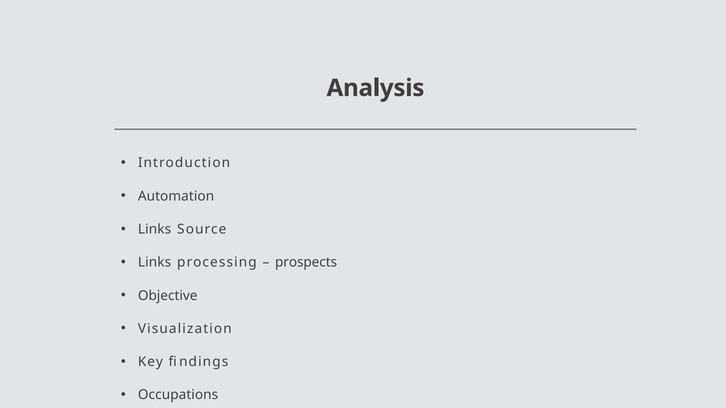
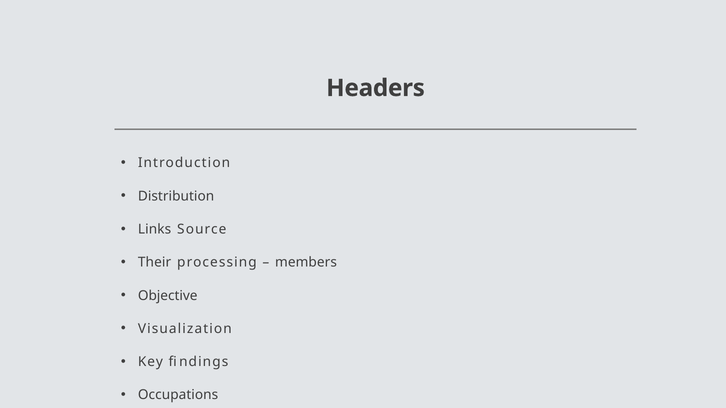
Analysis: Analysis -> Headers
Automation: Automation -> Distribution
Links at (155, 263): Links -> Their
prospects: prospects -> members
